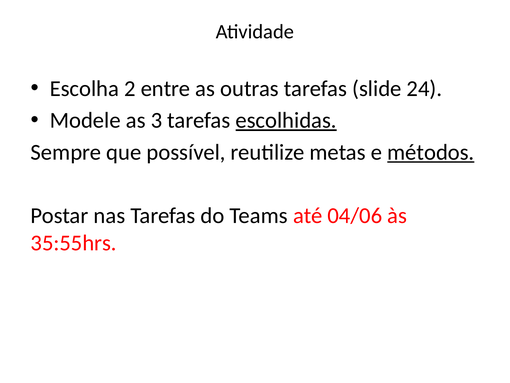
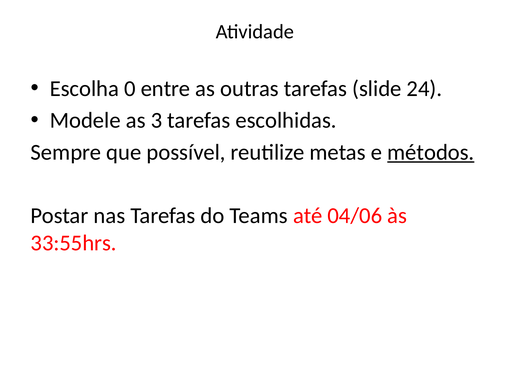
2: 2 -> 0
escolhidas underline: present -> none
35:55hrs: 35:55hrs -> 33:55hrs
